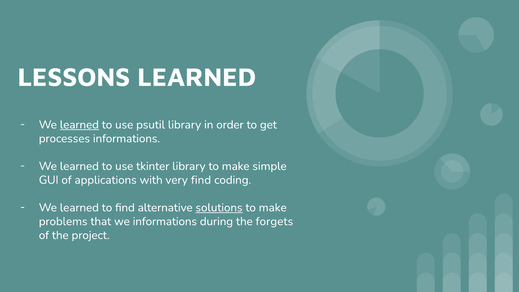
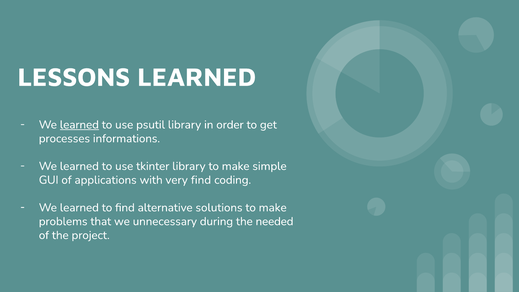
solutions underline: present -> none
we informations: informations -> unnecessary
forgets: forgets -> needed
